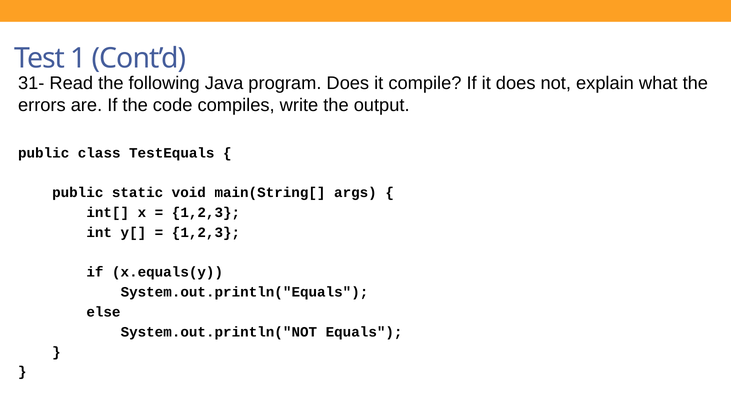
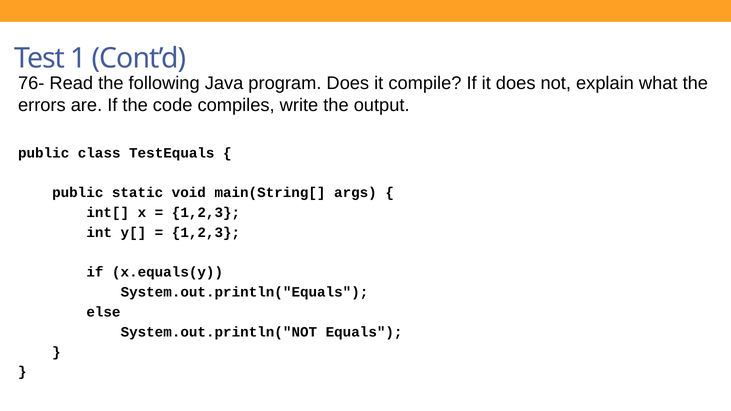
31-: 31- -> 76-
